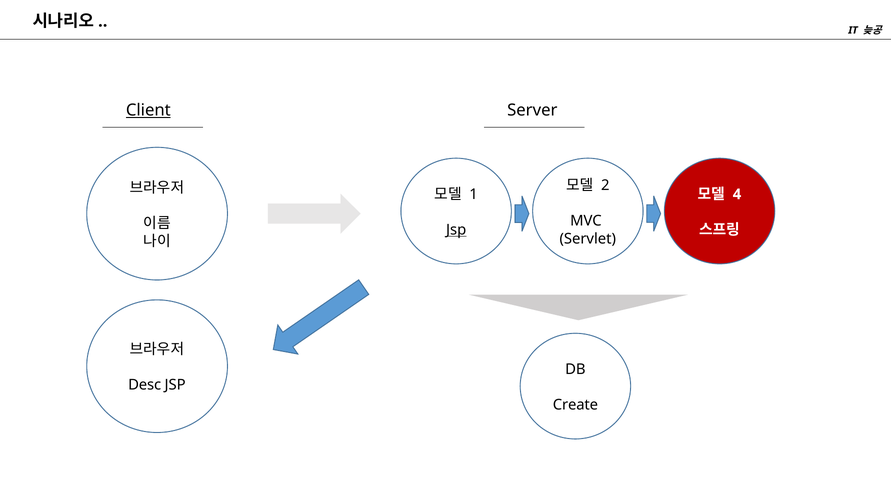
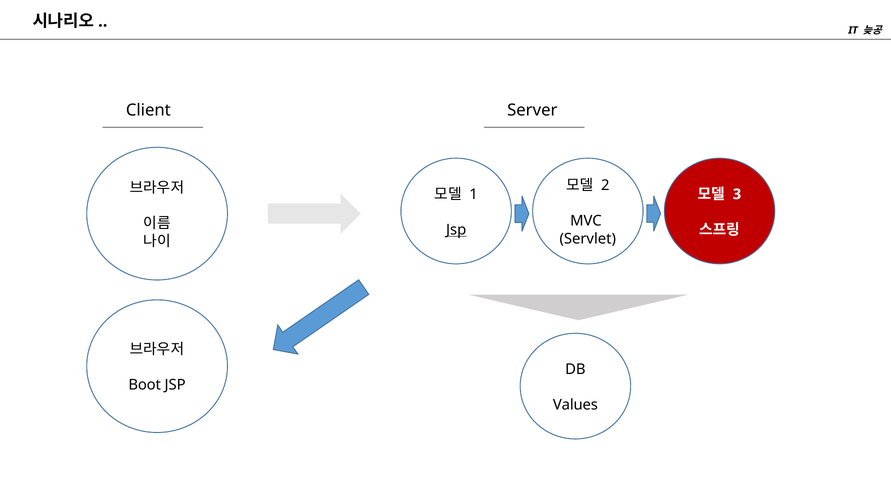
Client underline: present -> none
4: 4 -> 3
Desc: Desc -> Boot
Create: Create -> Values
